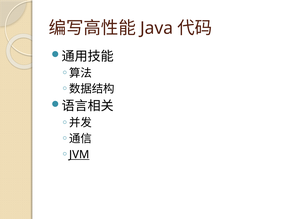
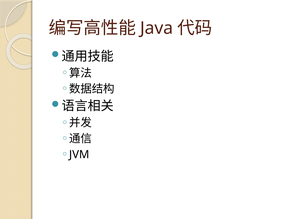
JVM underline: present -> none
